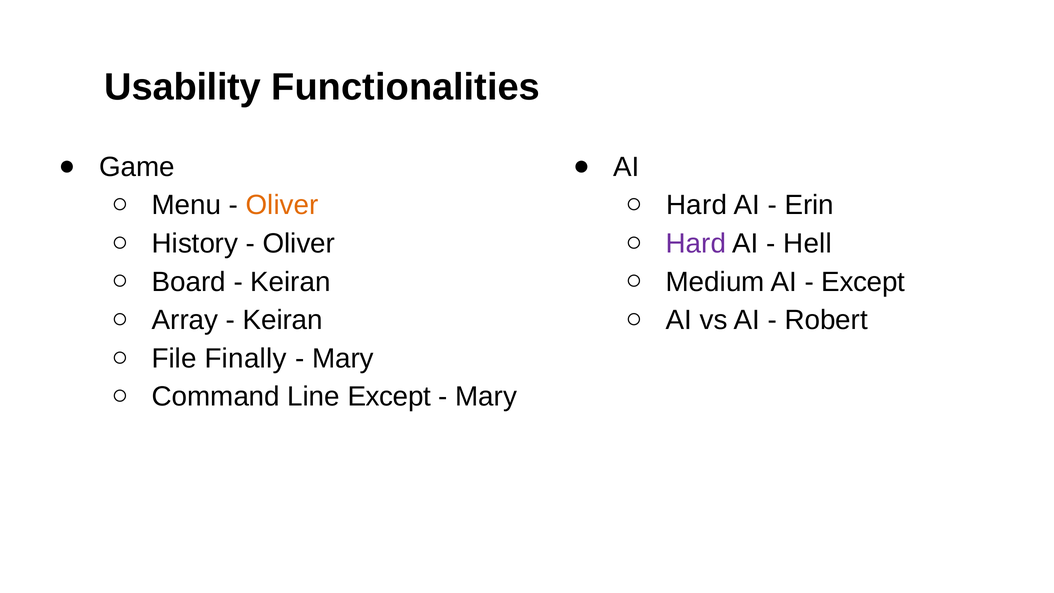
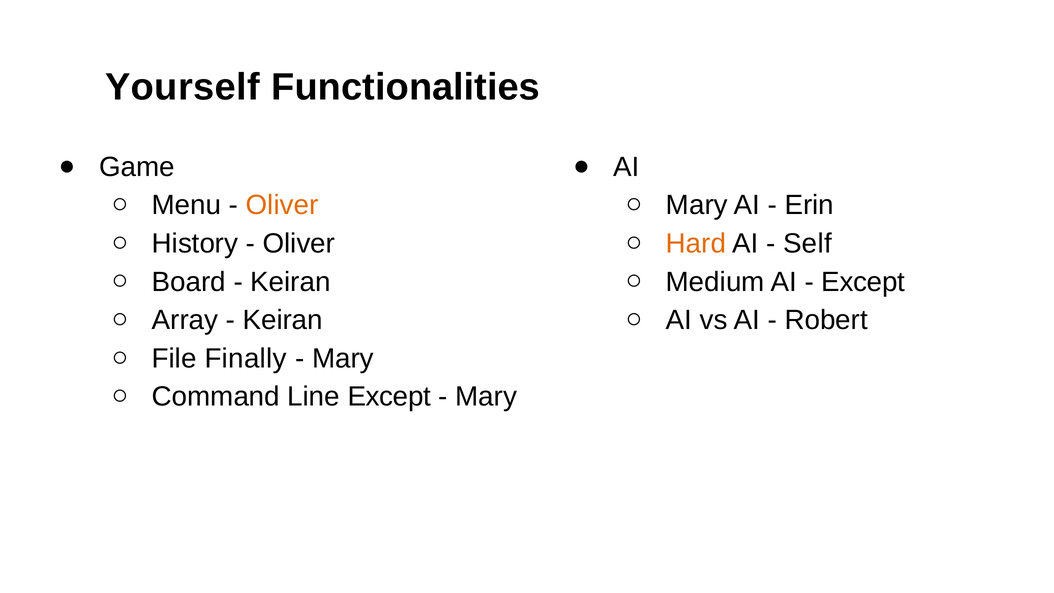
Usability: Usability -> Yourself
Hard at (697, 205): Hard -> Mary
Hard at (696, 244) colour: purple -> orange
Hell: Hell -> Self
